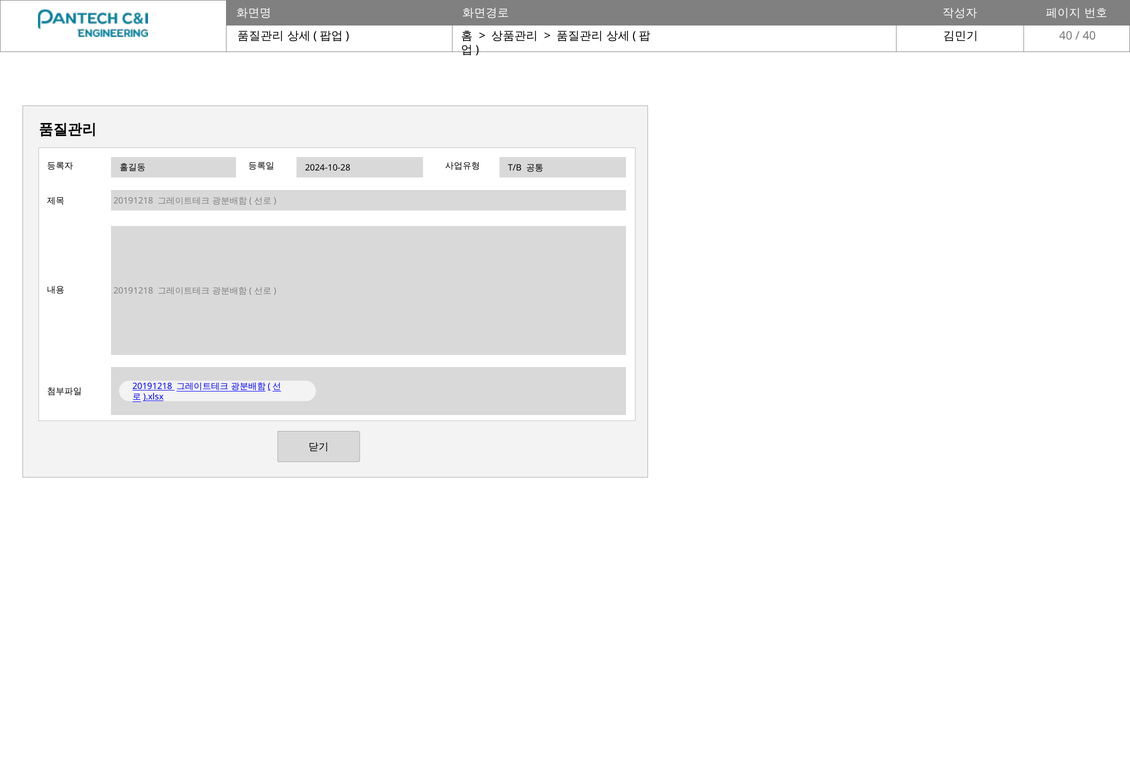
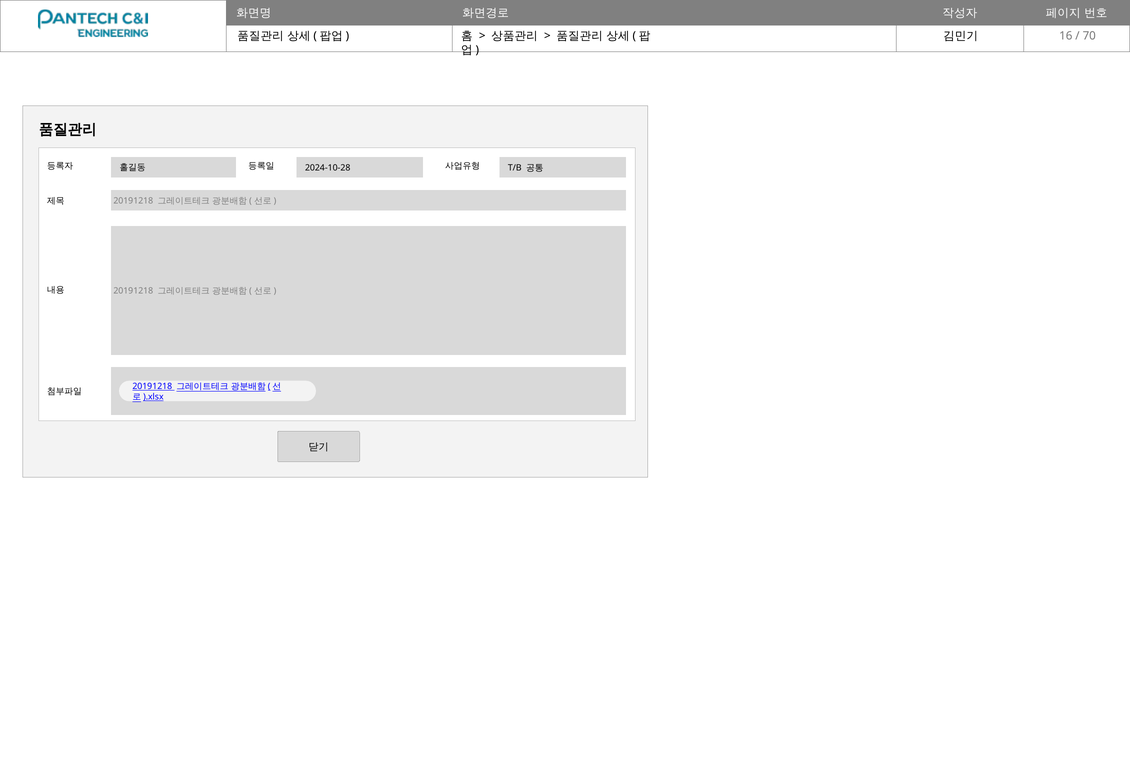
40 at (1066, 36): 40 -> 16
40 at (1089, 36): 40 -> 70
